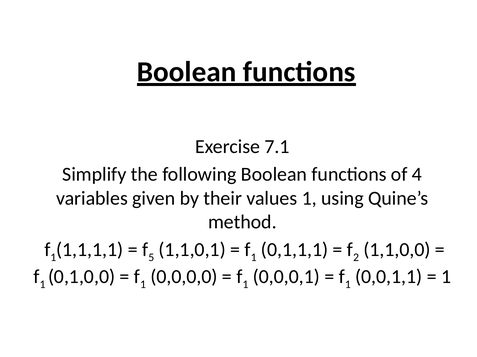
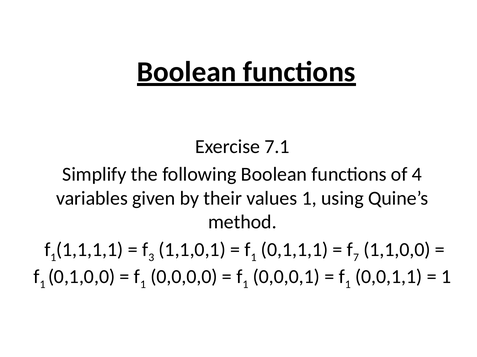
5: 5 -> 3
2: 2 -> 7
